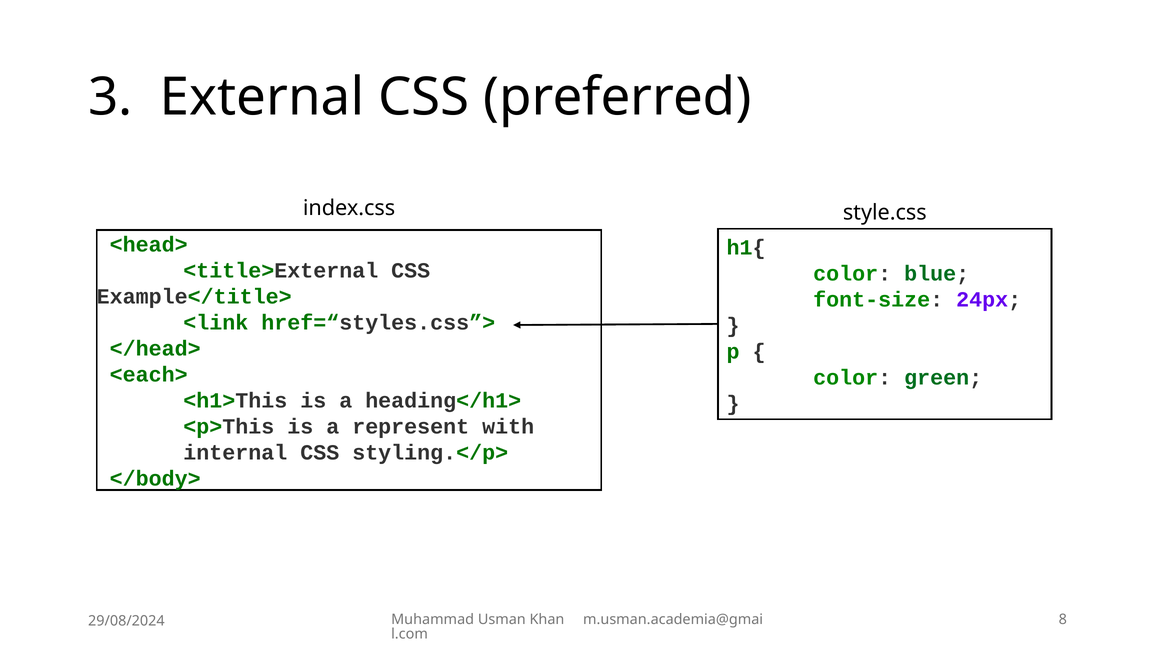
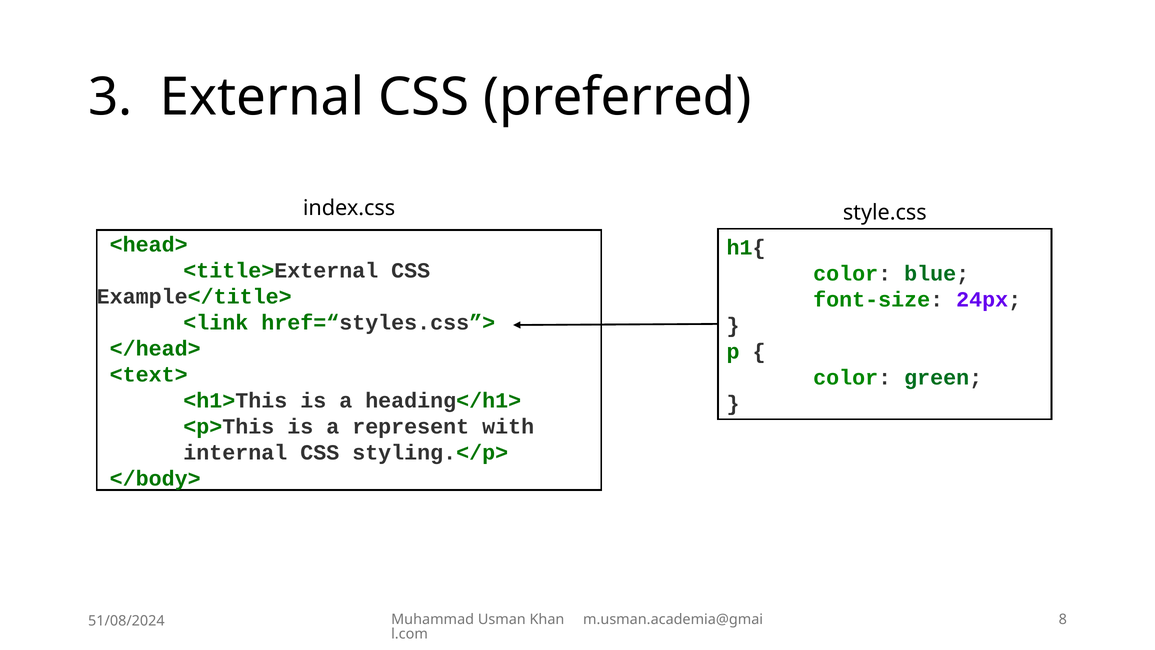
<each>: <each> -> <text>
29/08/2024: 29/08/2024 -> 51/08/2024
